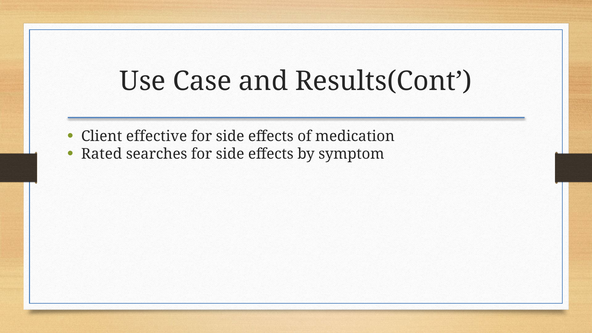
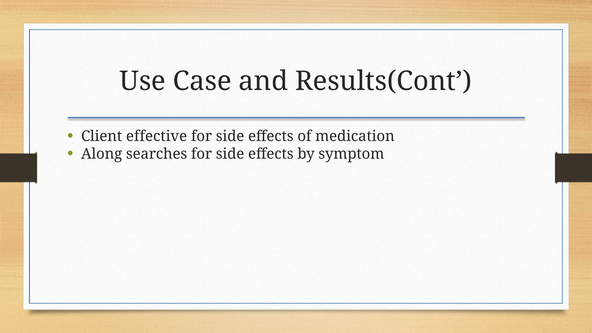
Rated: Rated -> Along
